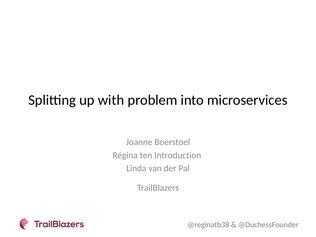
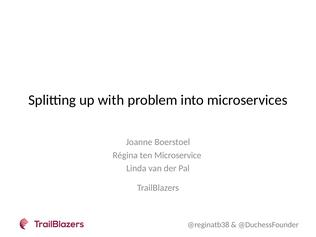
Introduction: Introduction -> Microservice
